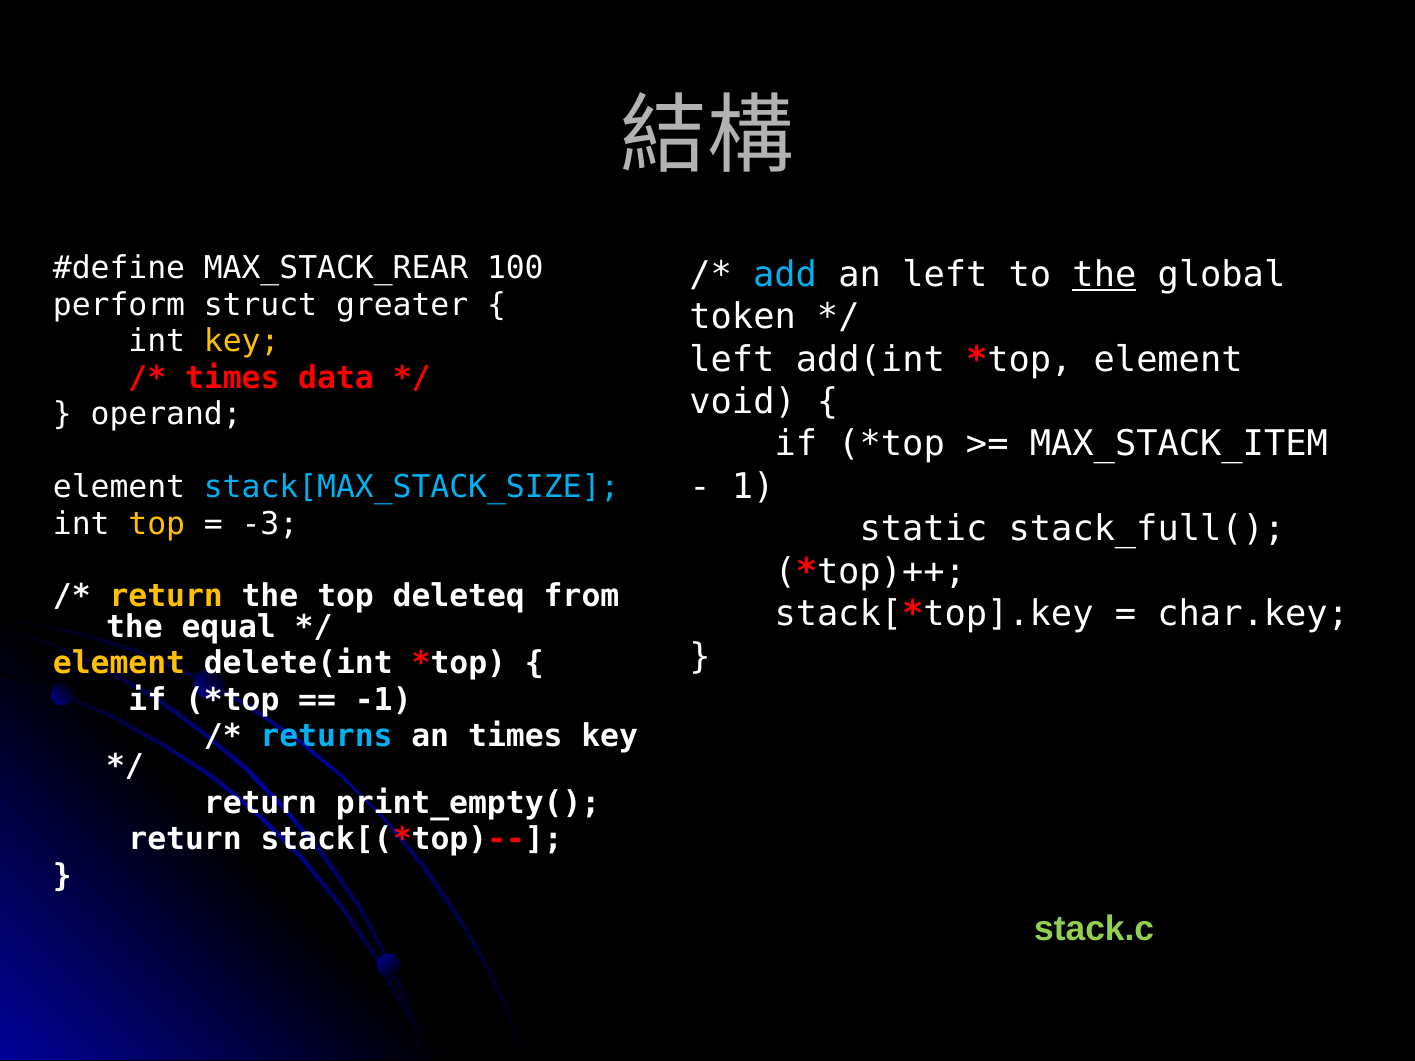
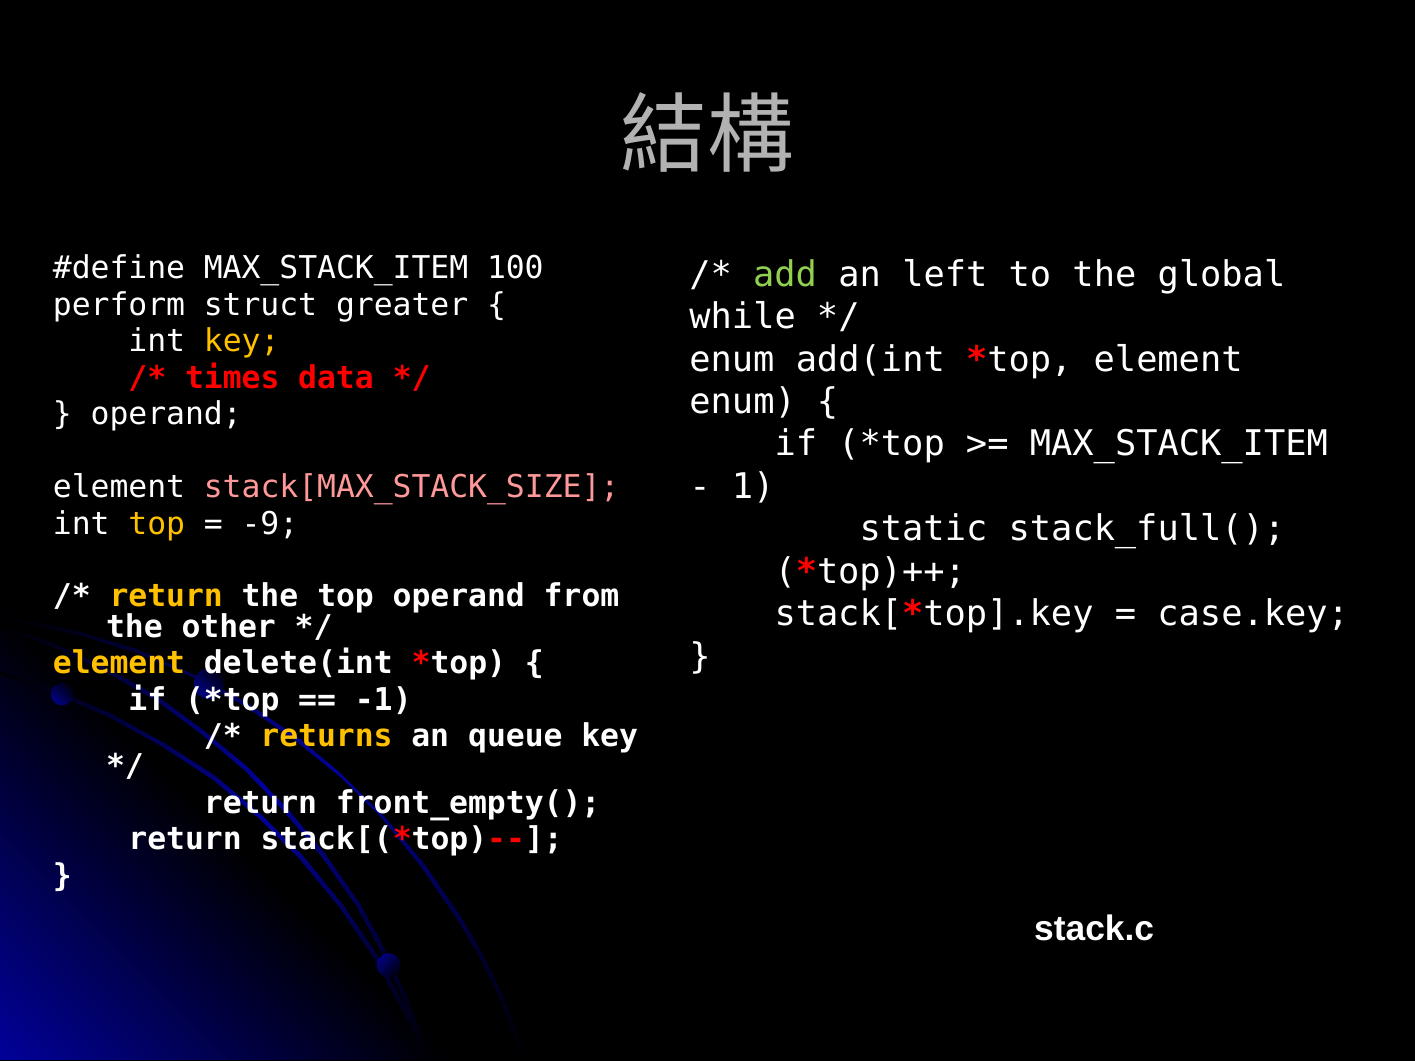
MAX_STACK_REAR at (336, 268): MAX_STACK_REAR -> MAX_STACK_ITEM
add colour: light blue -> light green
the at (1104, 275) underline: present -> none
token: token -> while
left at (732, 359): left -> enum
void at (743, 402): void -> enum
stack[MAX_STACK_SIZE colour: light blue -> pink
-3: -3 -> -9
top deleteq: deleteq -> operand
char.key: char.key -> case.key
equal: equal -> other
returns colour: light blue -> yellow
an times: times -> queue
print_empty(: print_empty( -> front_empty(
stack.c colour: light green -> white
